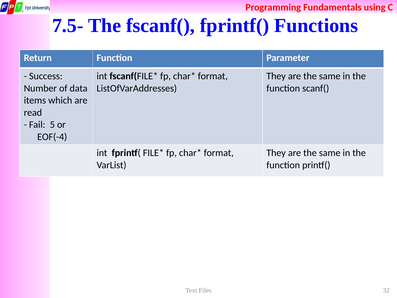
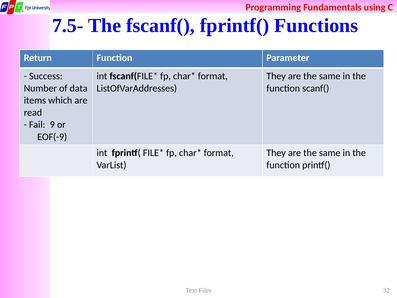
5: 5 -> 9
EOF(-4: EOF(-4 -> EOF(-9
